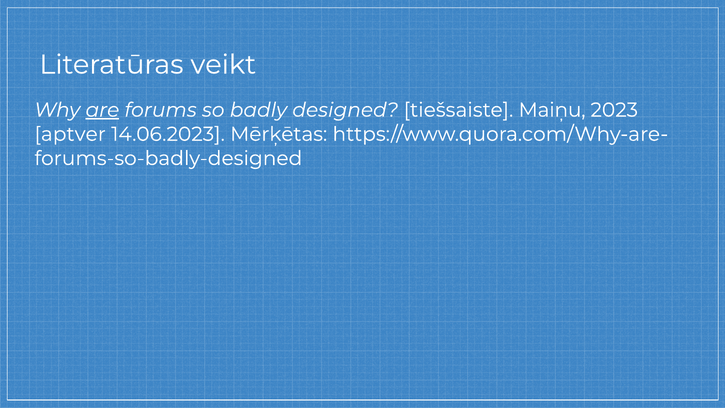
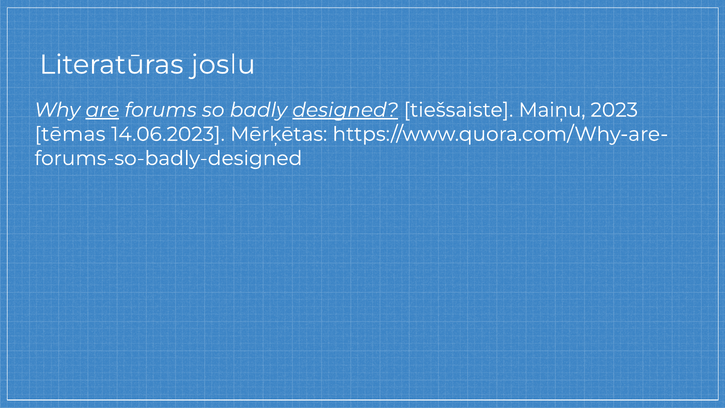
veikt: veikt -> joslu
designed underline: none -> present
aptver: aptver -> tēmas
